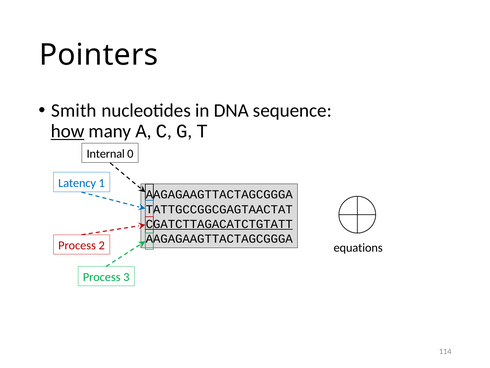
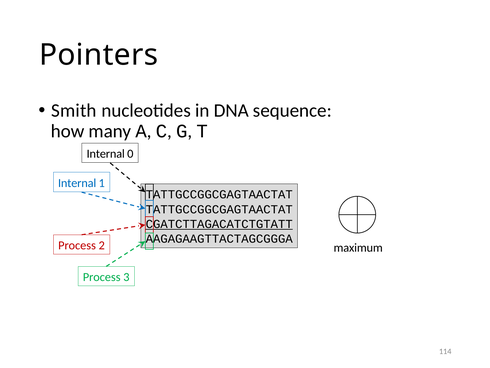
how underline: present -> none
Latency at (77, 183): Latency -> Internal
AAGAGAAGTTACTAGCGGGA at (219, 194): AAGAGAAGTTACTAGCGGGA -> TATTGCCGGCGAGTAACTAT
equations: equations -> maximum
